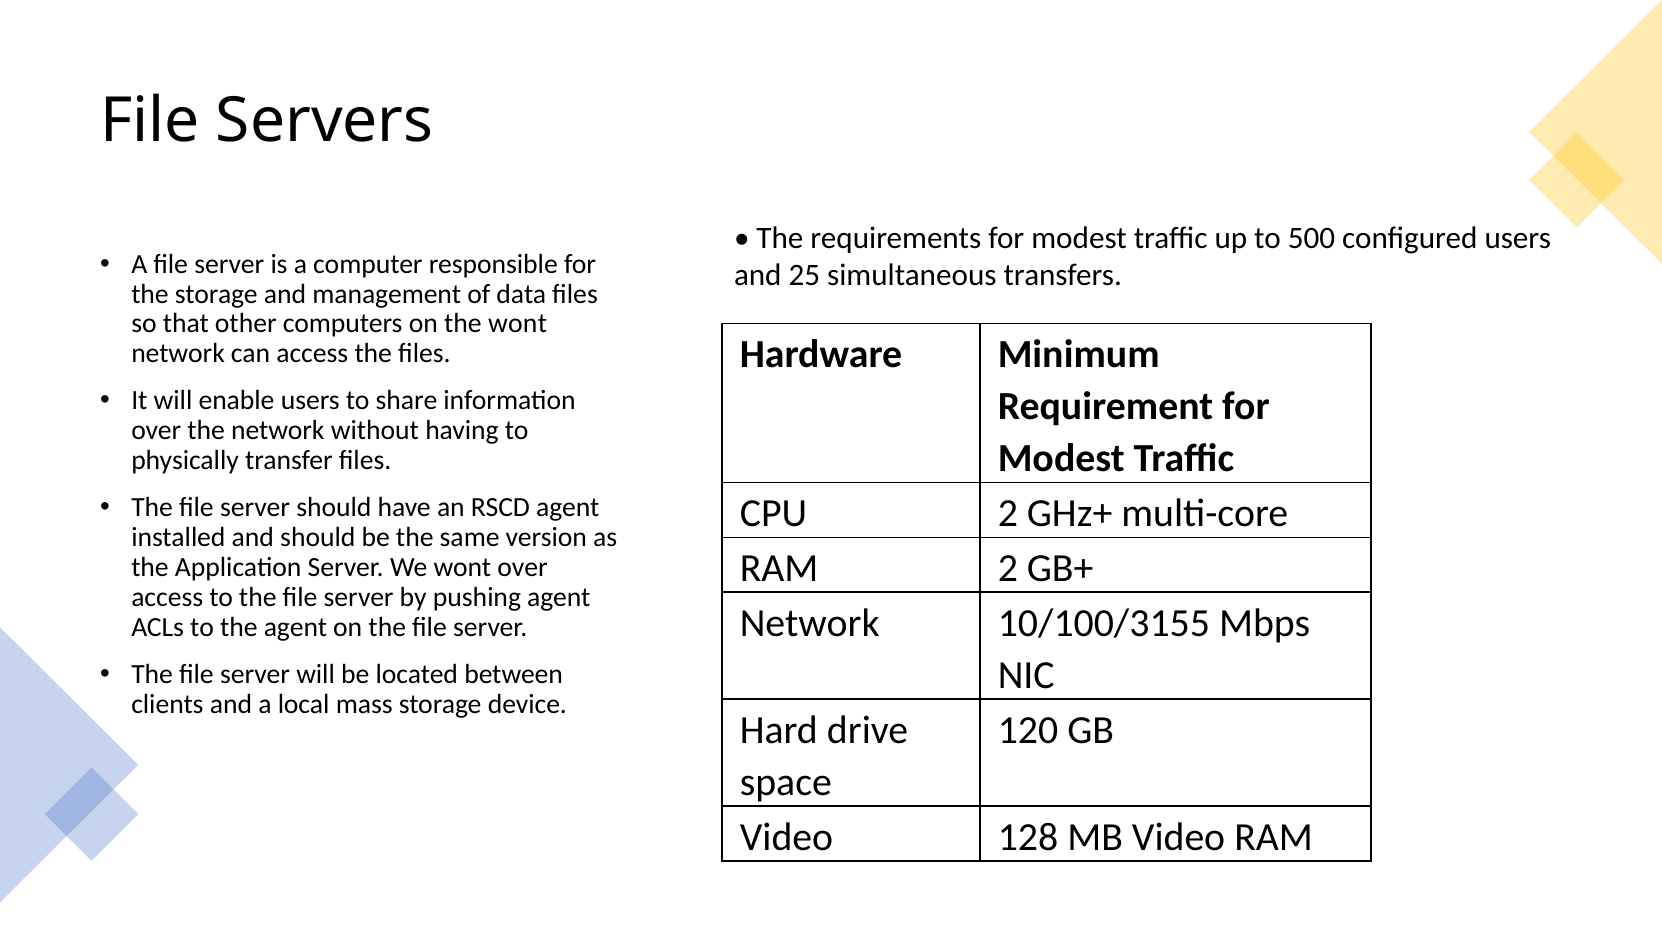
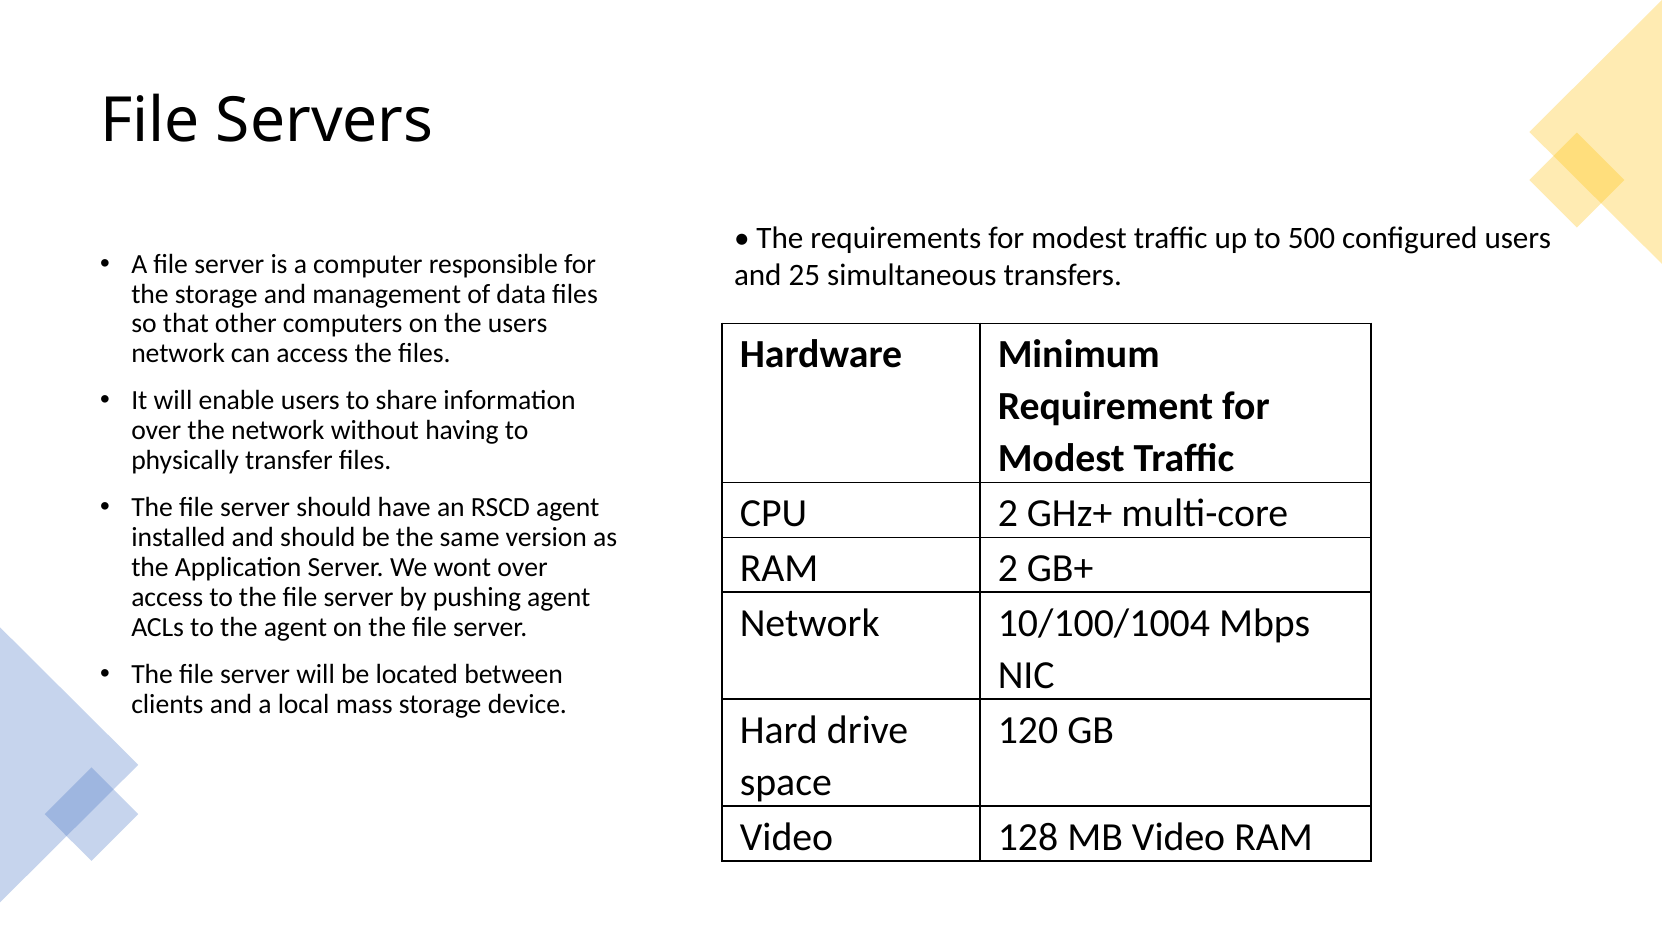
the wont: wont -> users
10/100/3155: 10/100/3155 -> 10/100/1004
